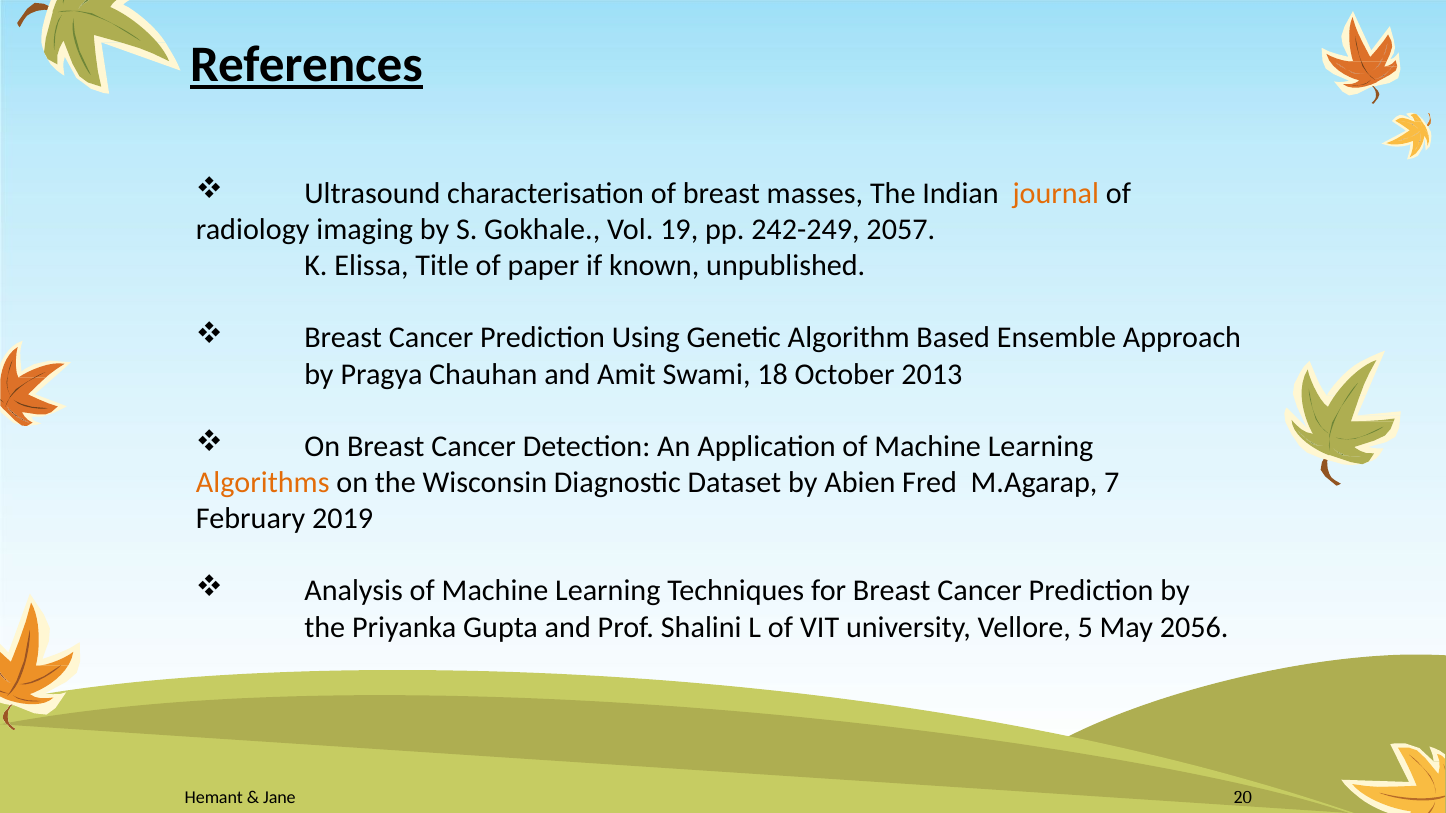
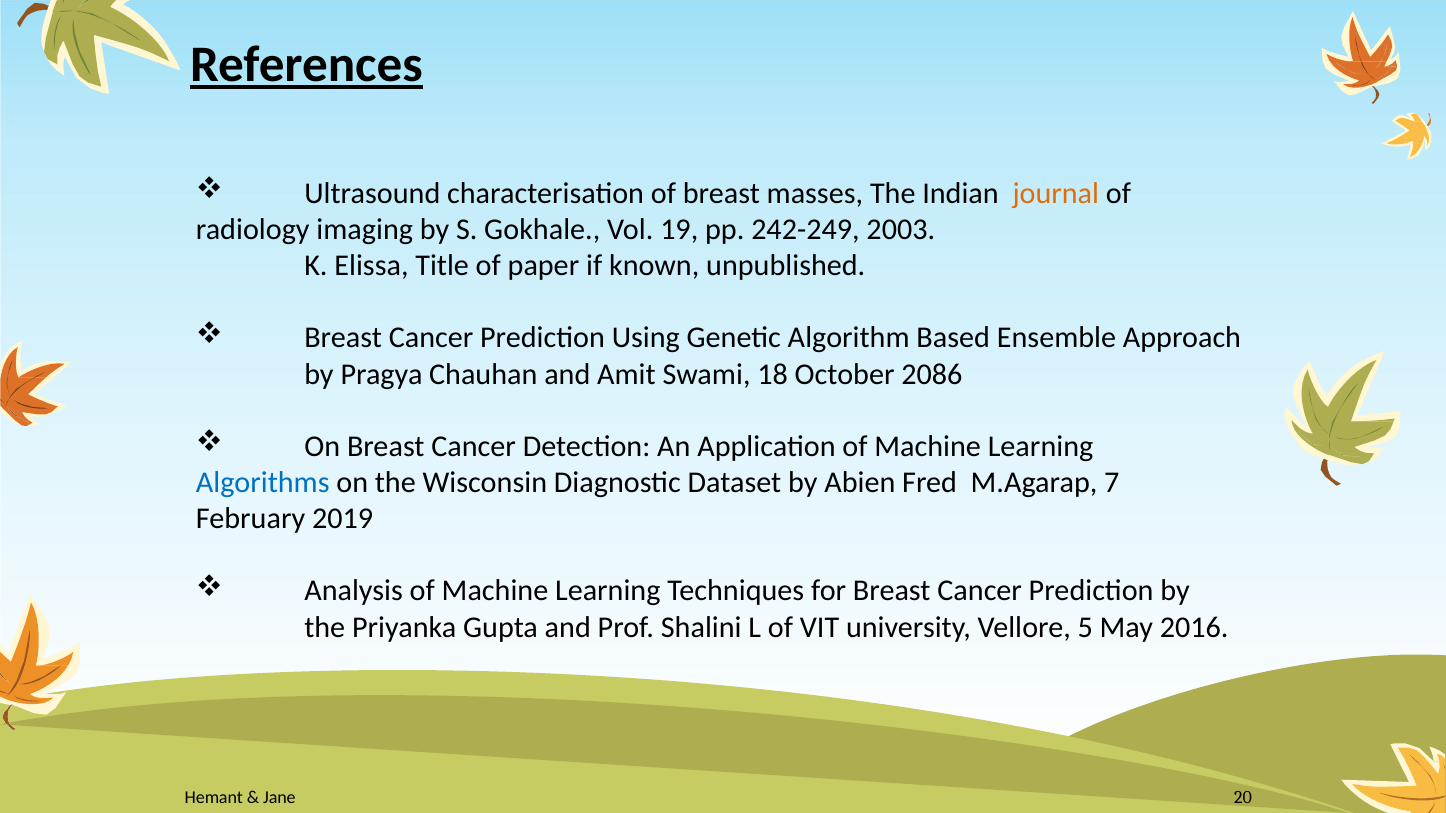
2057: 2057 -> 2003
2013: 2013 -> 2086
Algorithms colour: orange -> blue
2056: 2056 -> 2016
